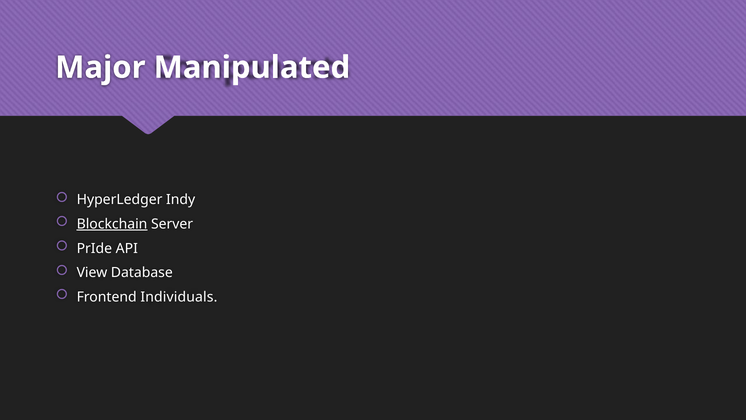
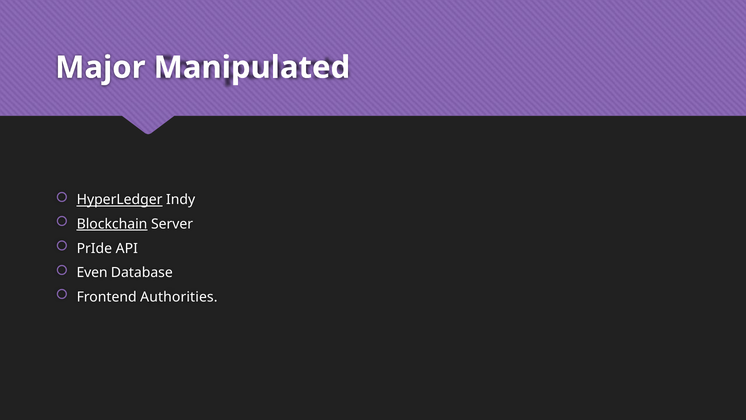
HyperLedger underline: none -> present
View: View -> Even
Individuals: Individuals -> Authorities
